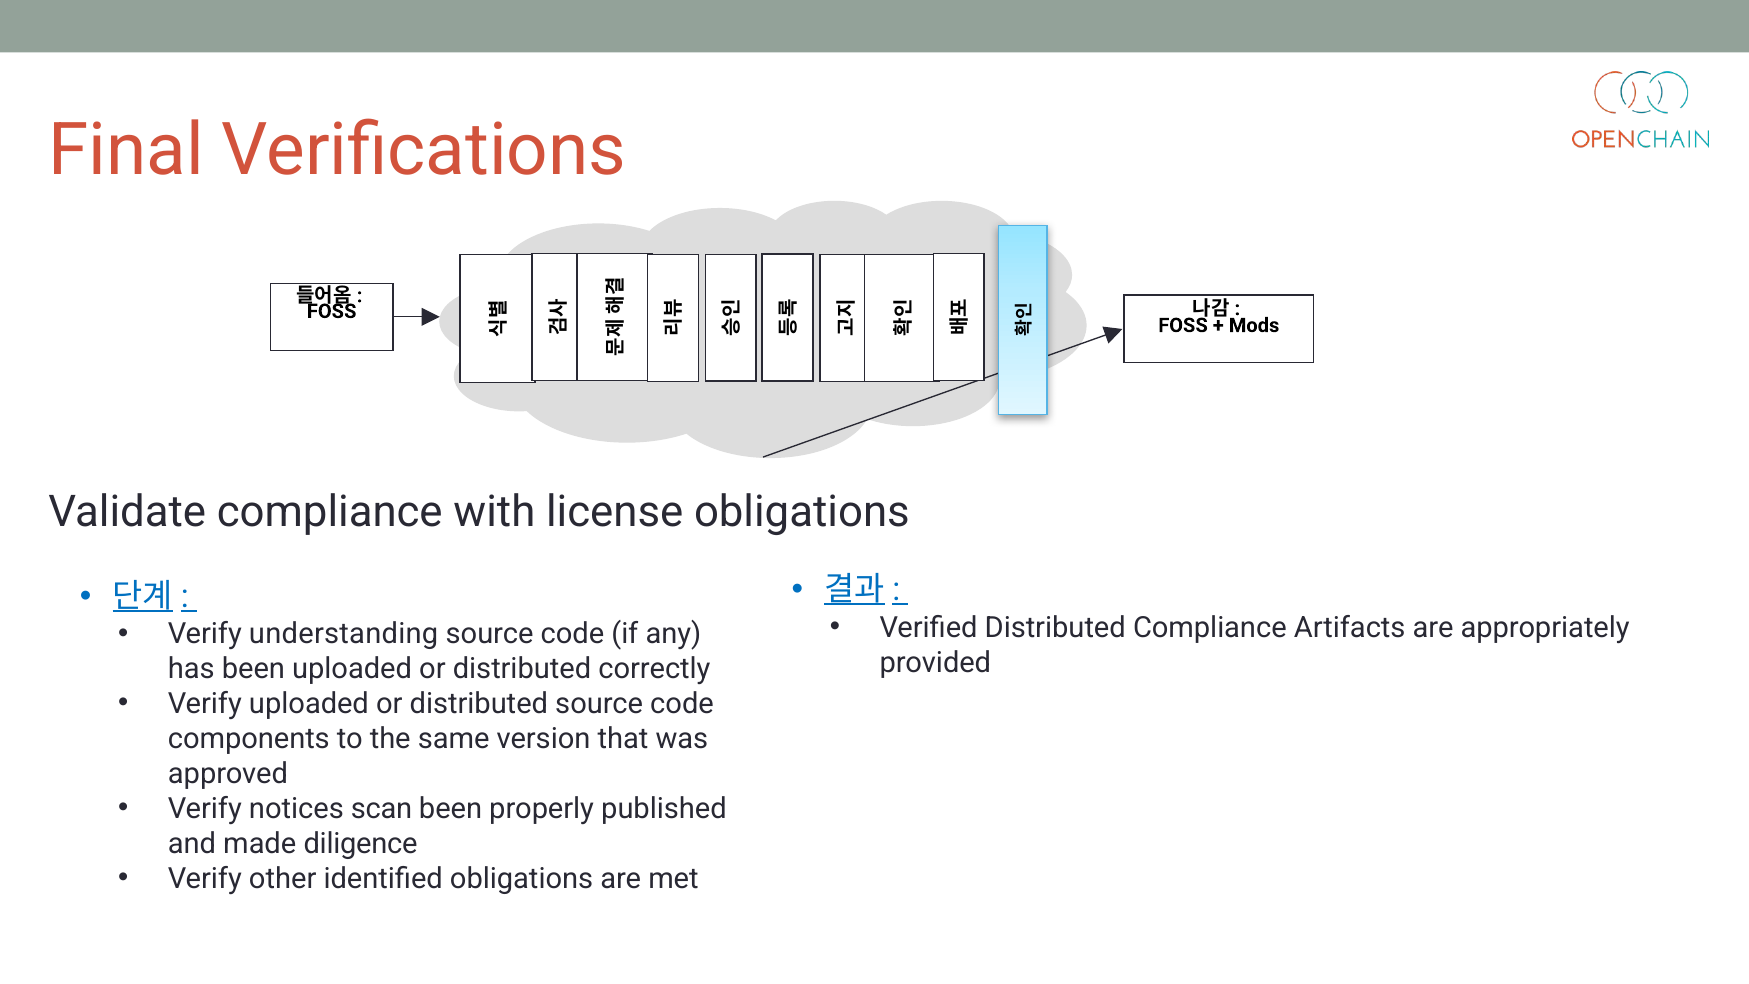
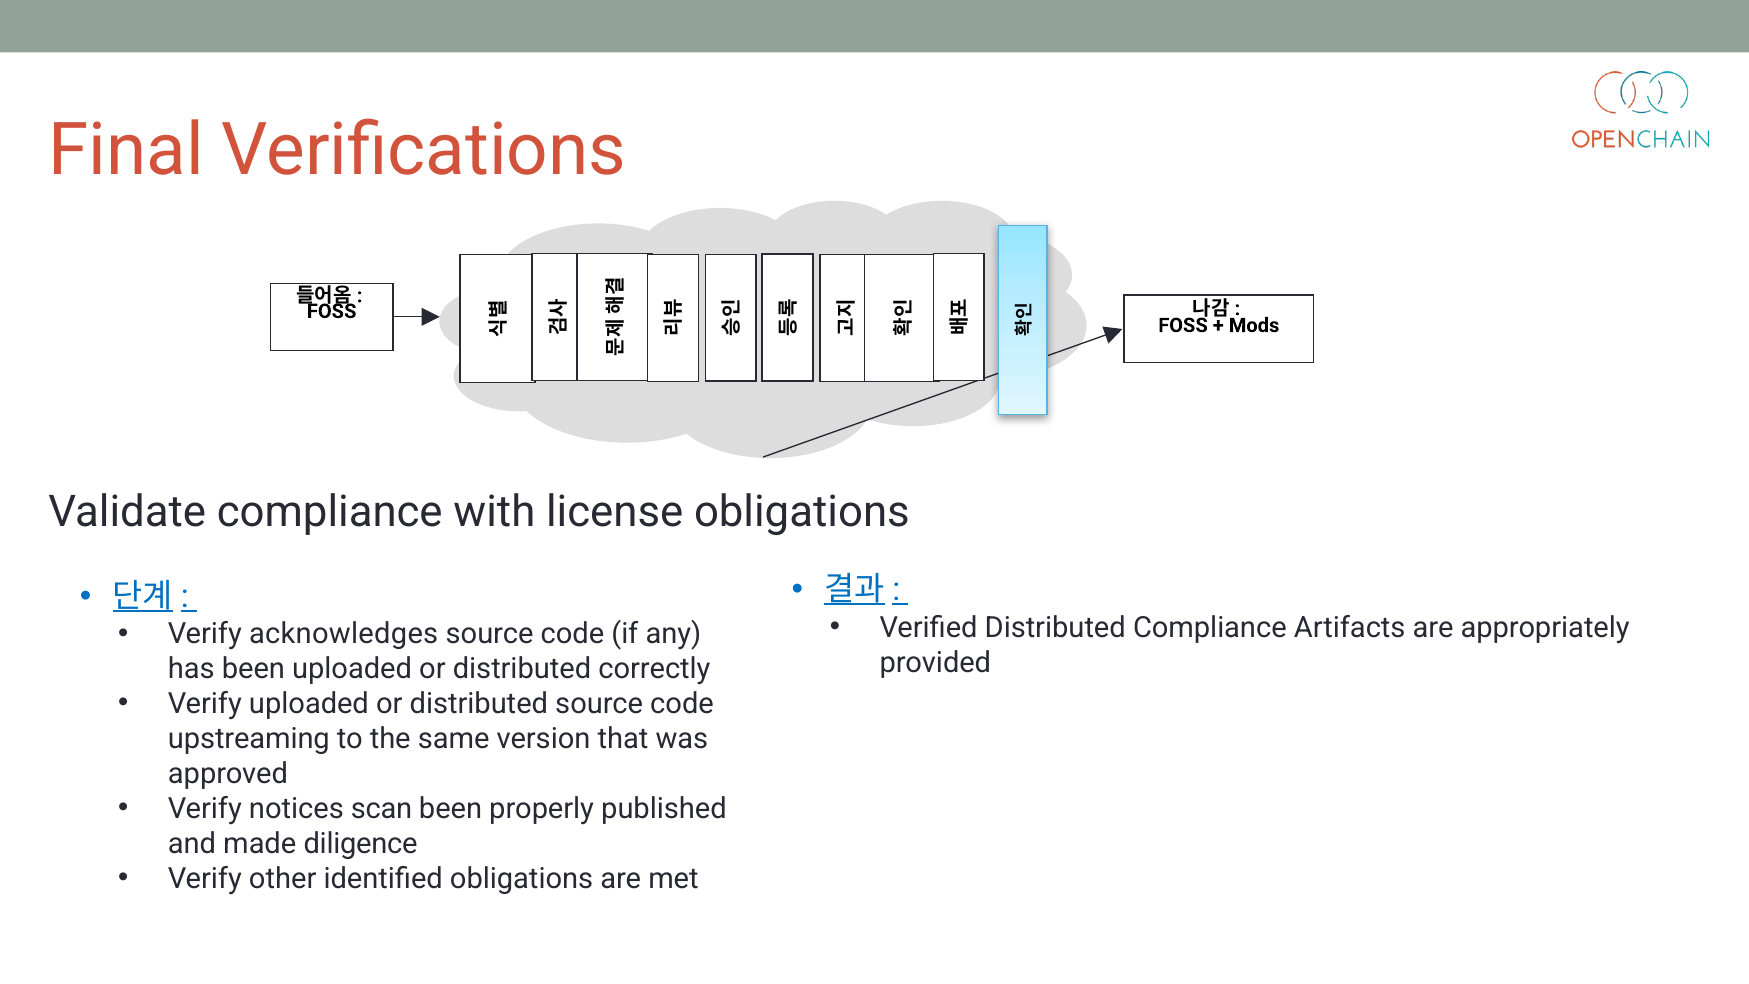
understanding: understanding -> acknowledges
components: components -> upstreaming
